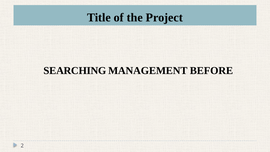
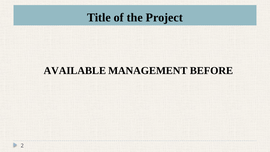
SEARCHING: SEARCHING -> AVAILABLE
